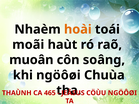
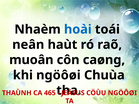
hoài colour: orange -> blue
moãi: moãi -> neân
soâng: soâng -> caøng
